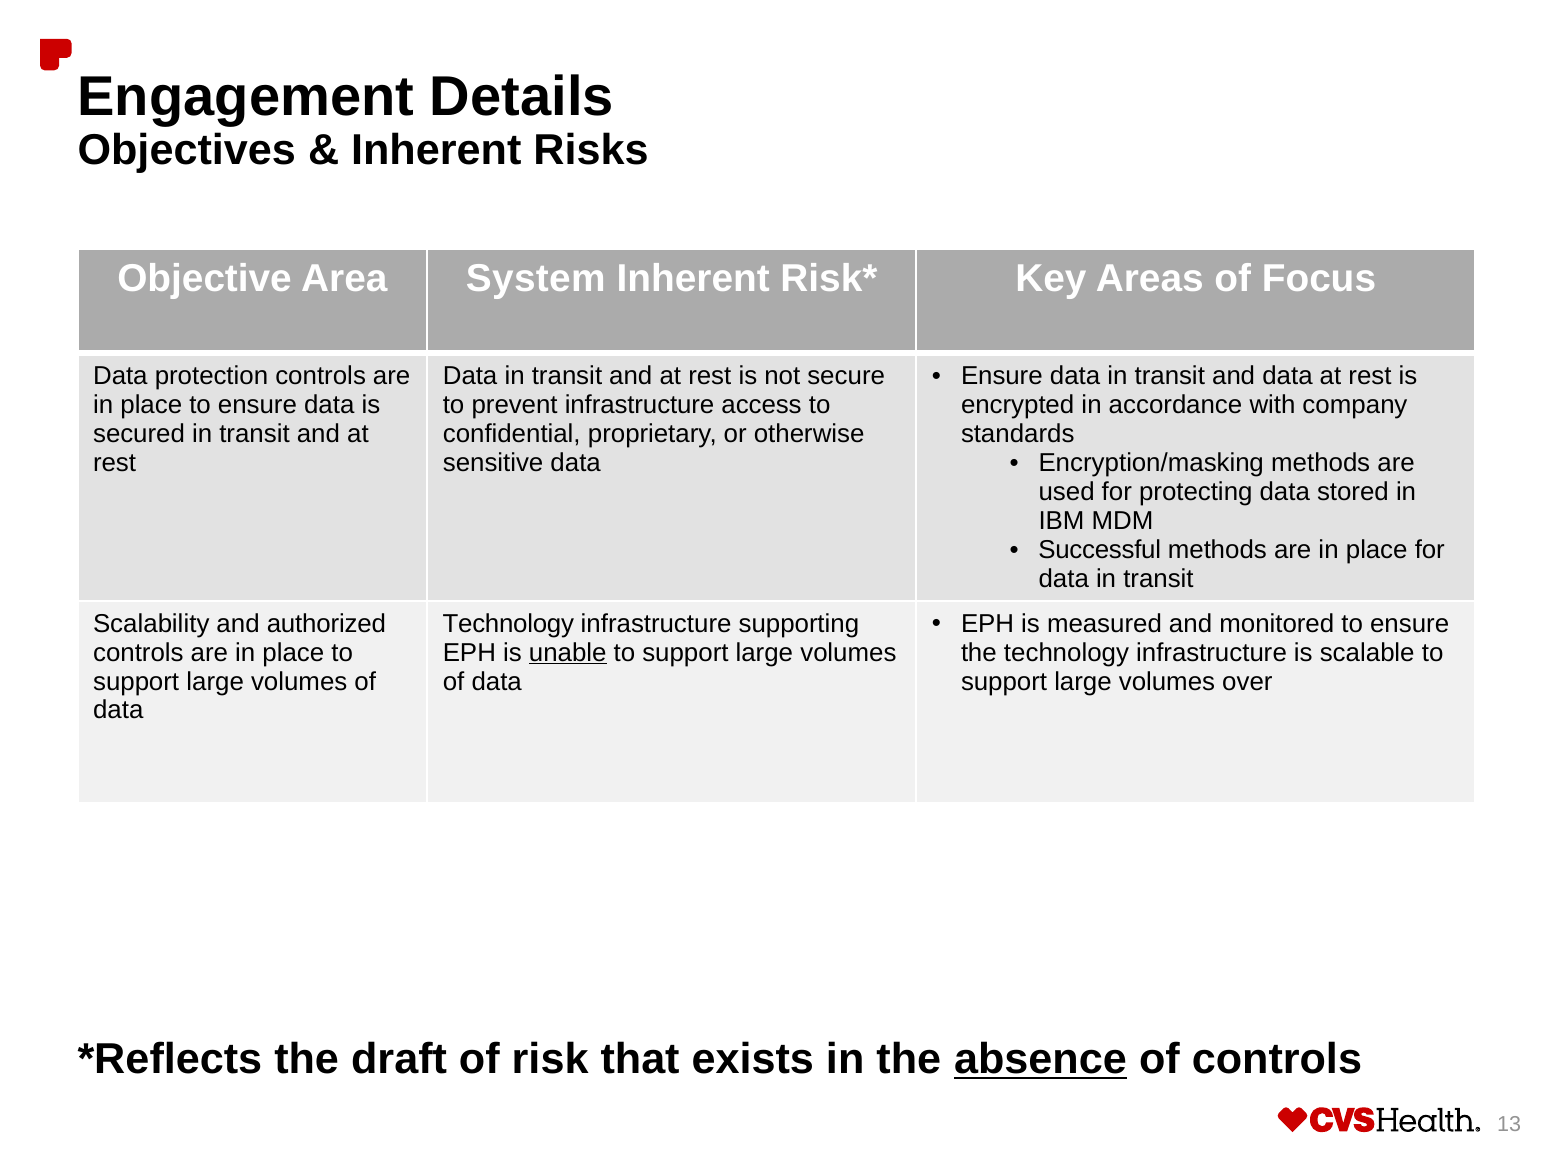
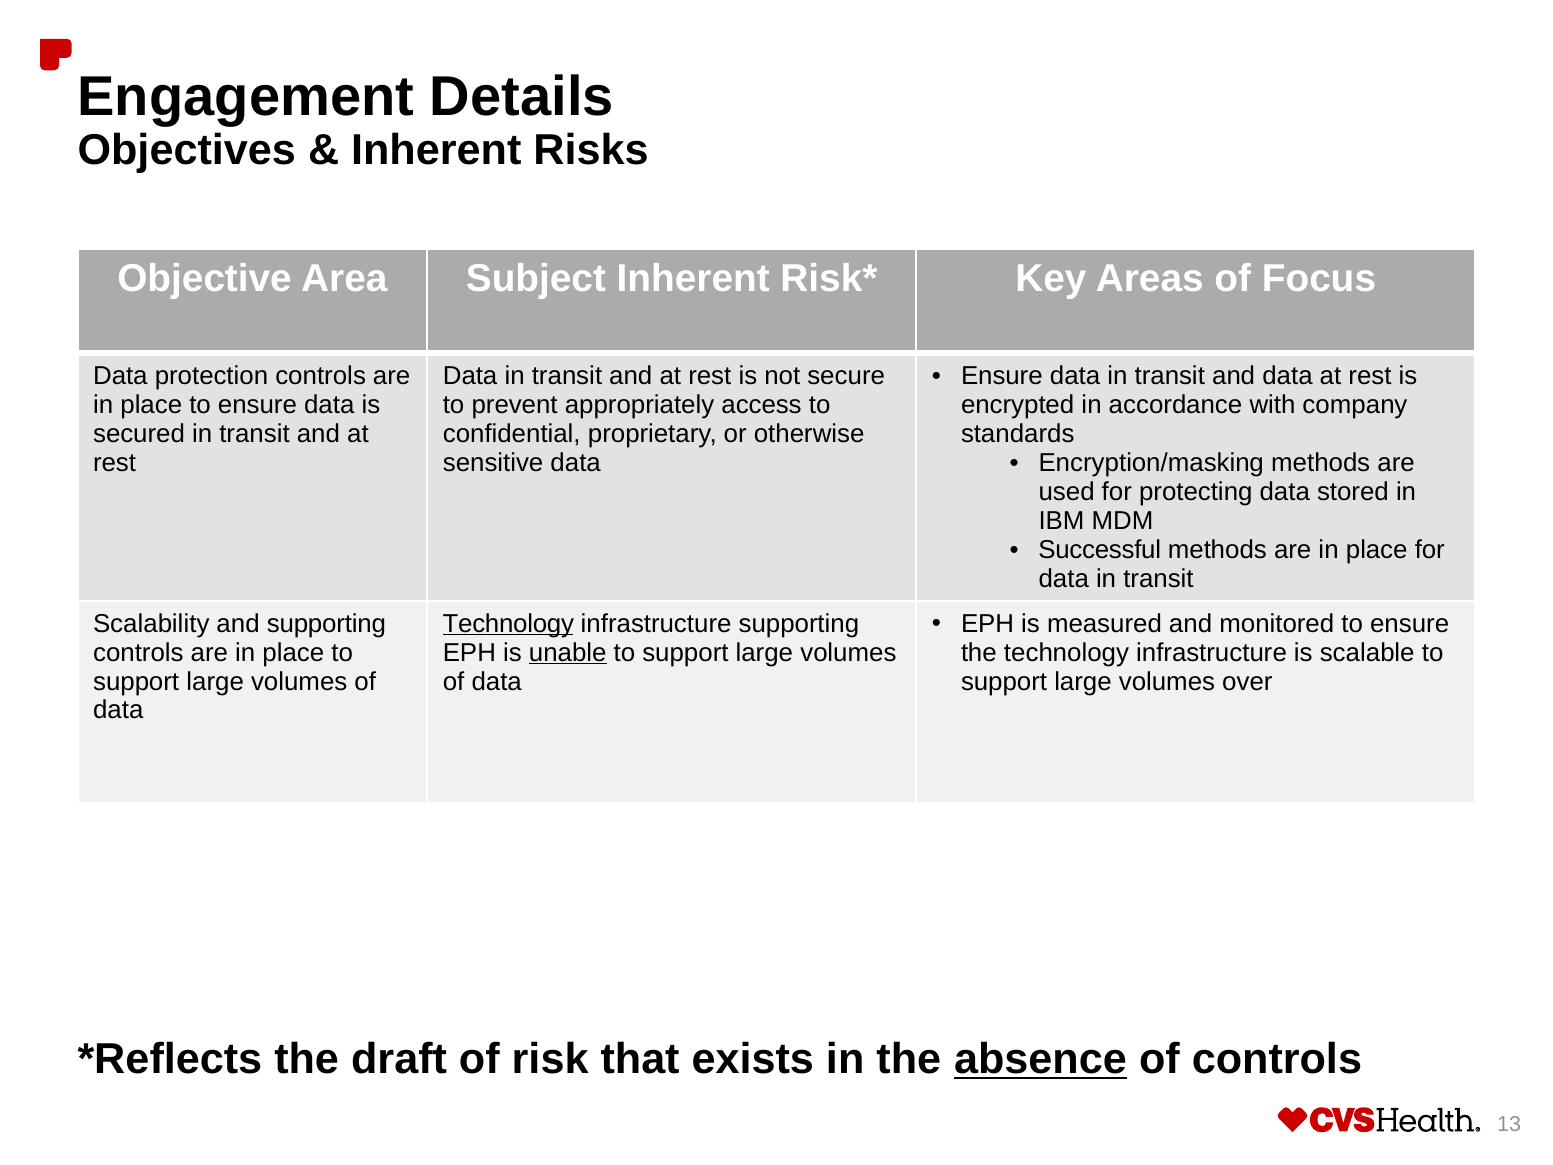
System: System -> Subject
prevent infrastructure: infrastructure -> appropriately
and authorized: authorized -> supporting
Technology at (508, 623) underline: none -> present
